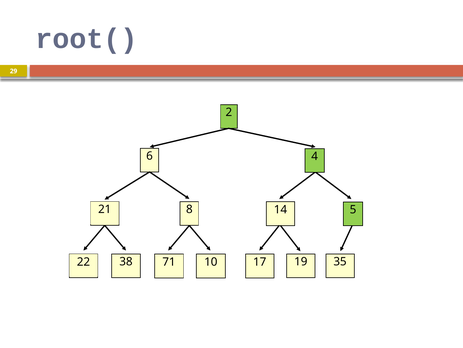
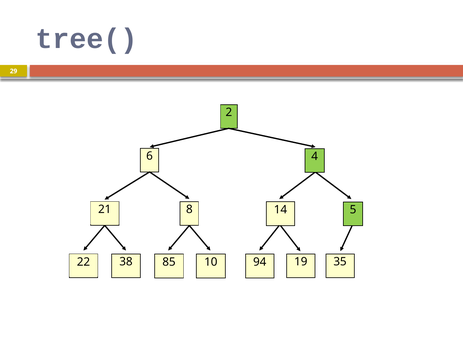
root(: root( -> tree(
17: 17 -> 94
71: 71 -> 85
